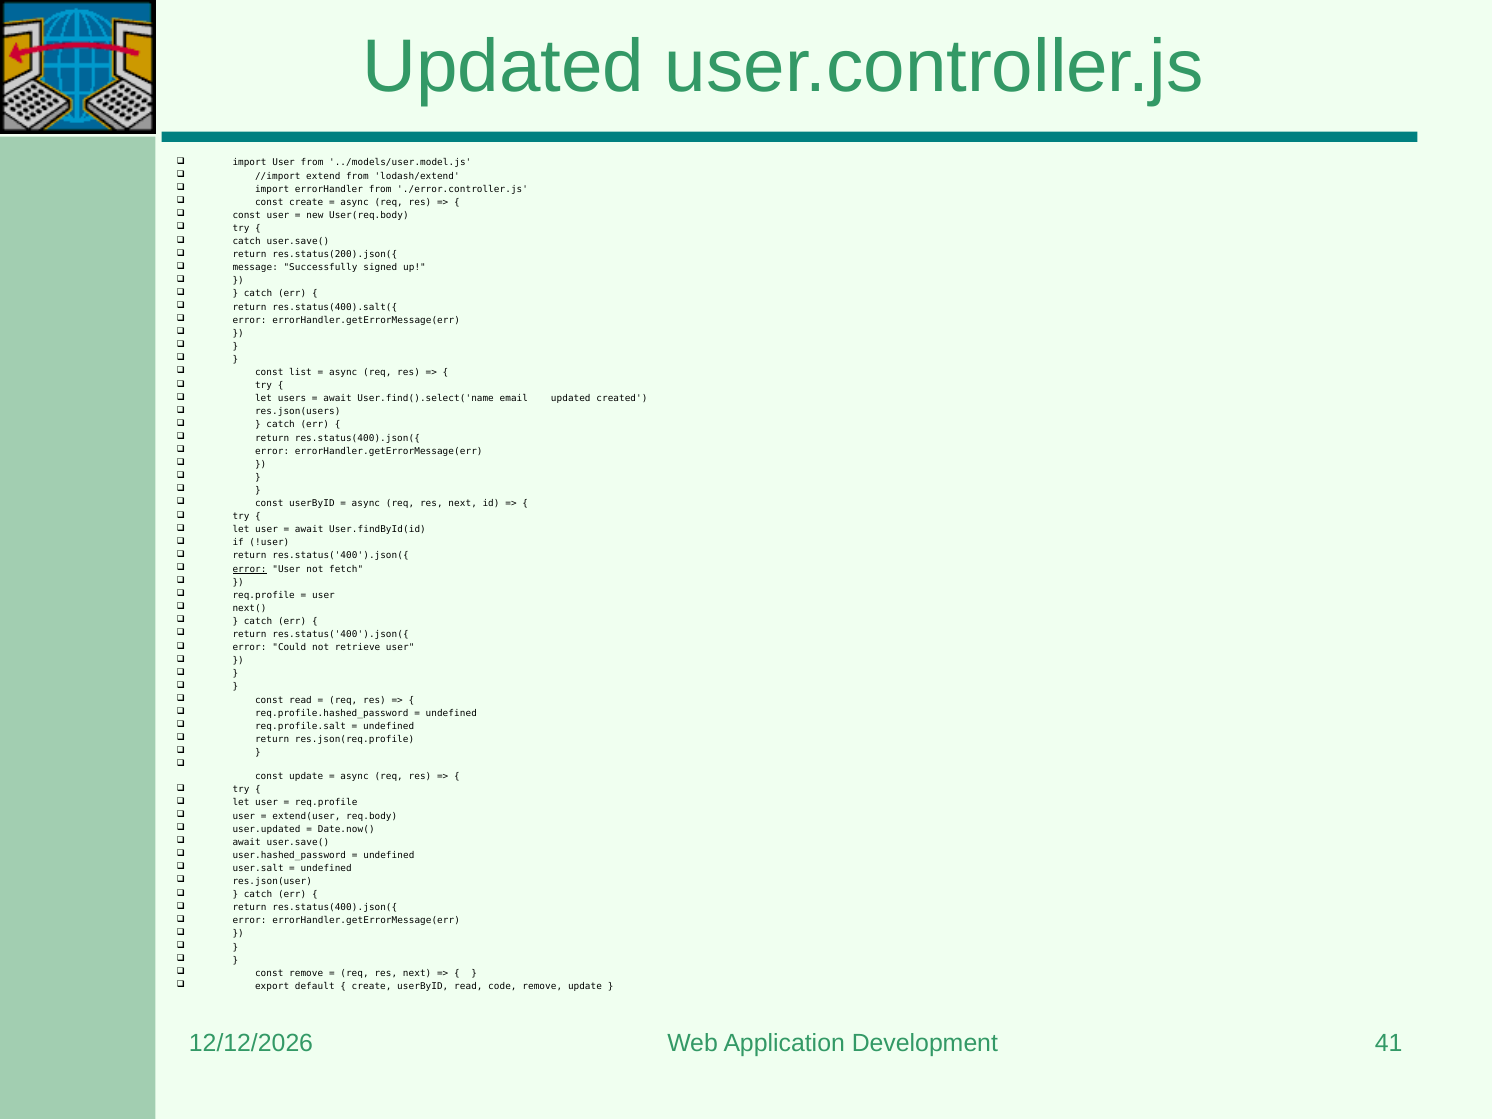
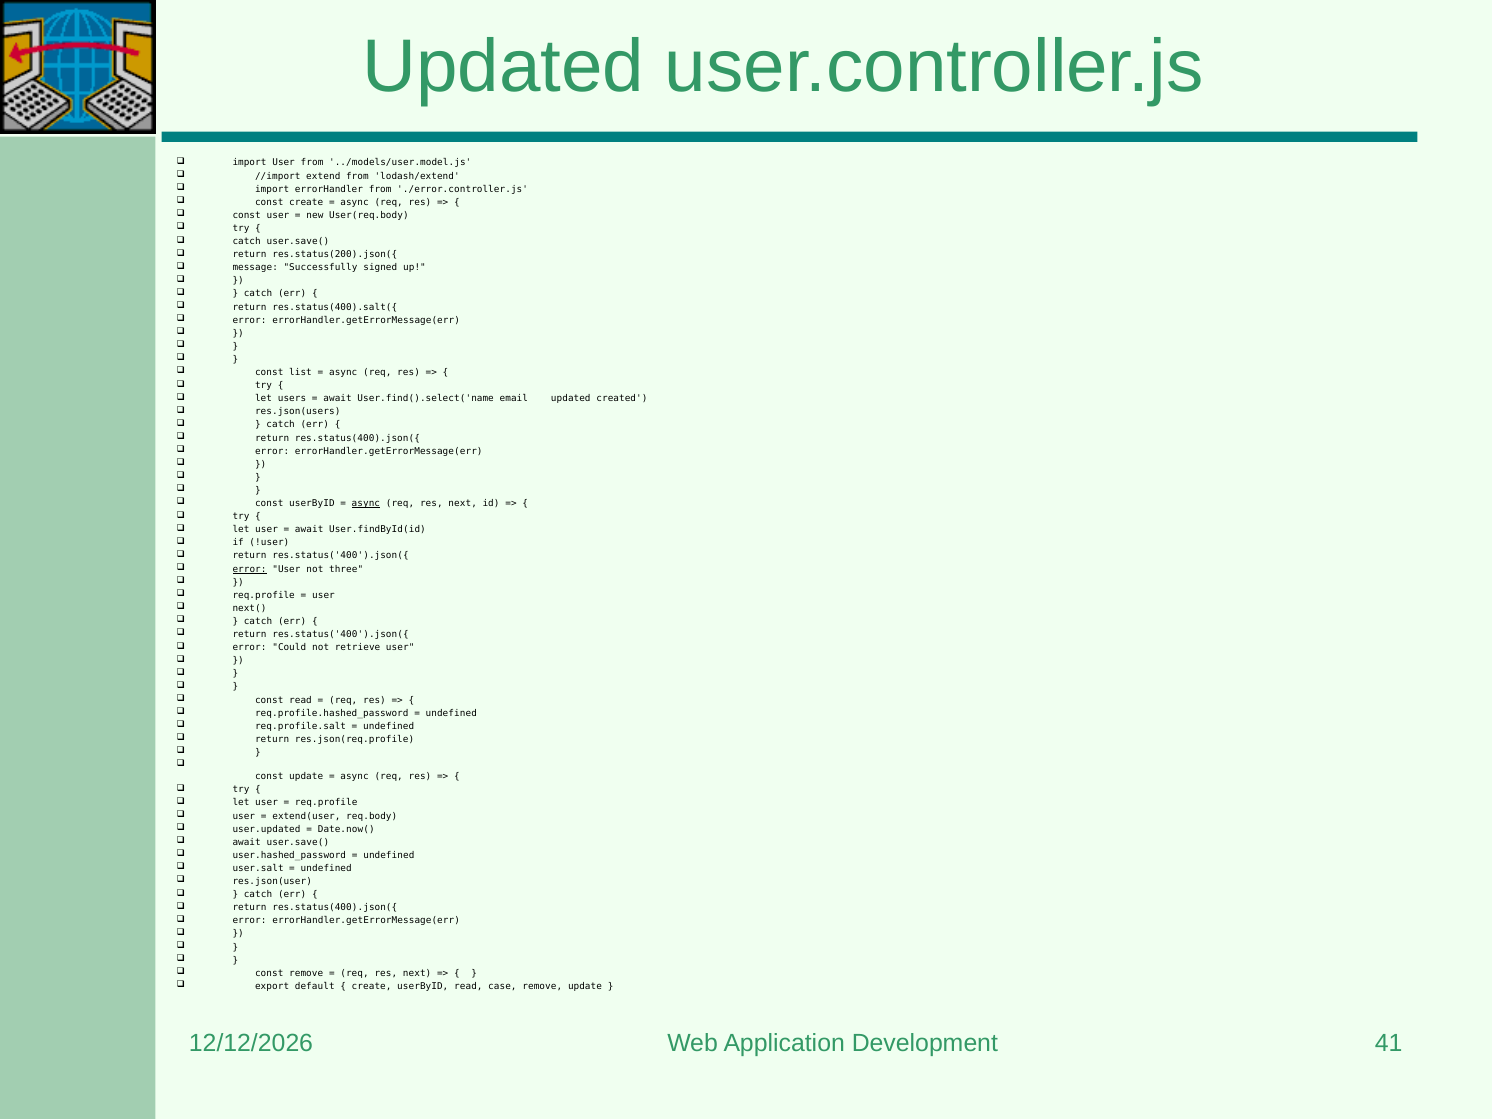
async at (366, 503) underline: none -> present
fetch: fetch -> three
code: code -> case
